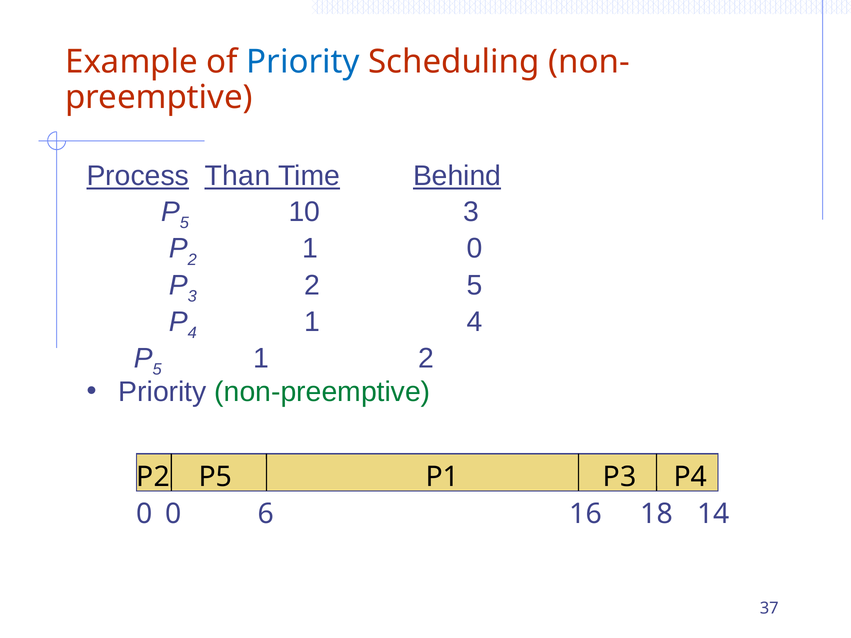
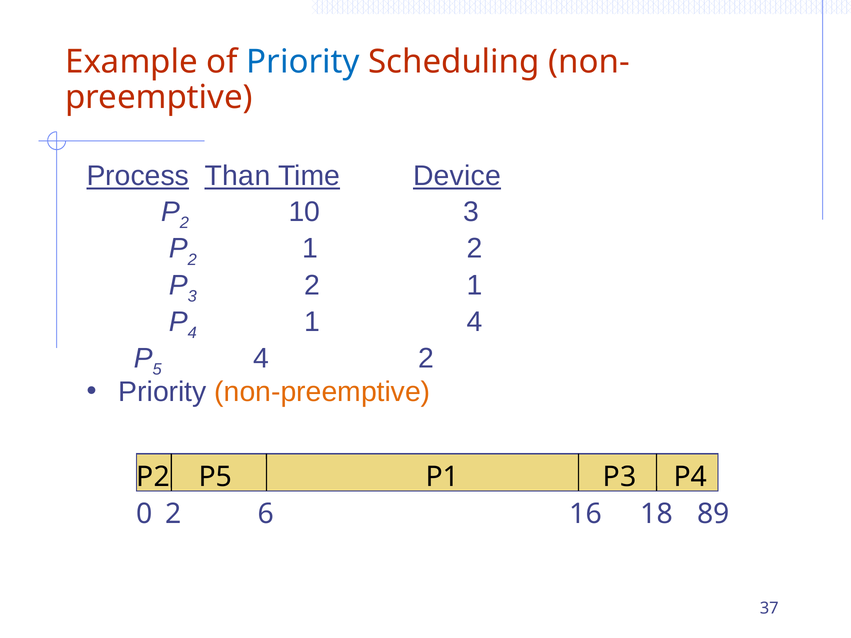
Behind: Behind -> Device
5 at (184, 223): 5 -> 2
1 0: 0 -> 2
3 2 5: 5 -> 1
5 1: 1 -> 4
non-preemptive colour: green -> orange
0 0: 0 -> 2
14: 14 -> 89
